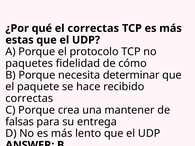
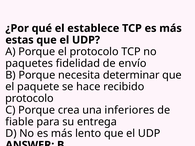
el correctas: correctas -> establece
cómo: cómo -> envío
correctas at (29, 99): correctas -> protocolo
mantener: mantener -> inferiores
falsas: falsas -> fiable
